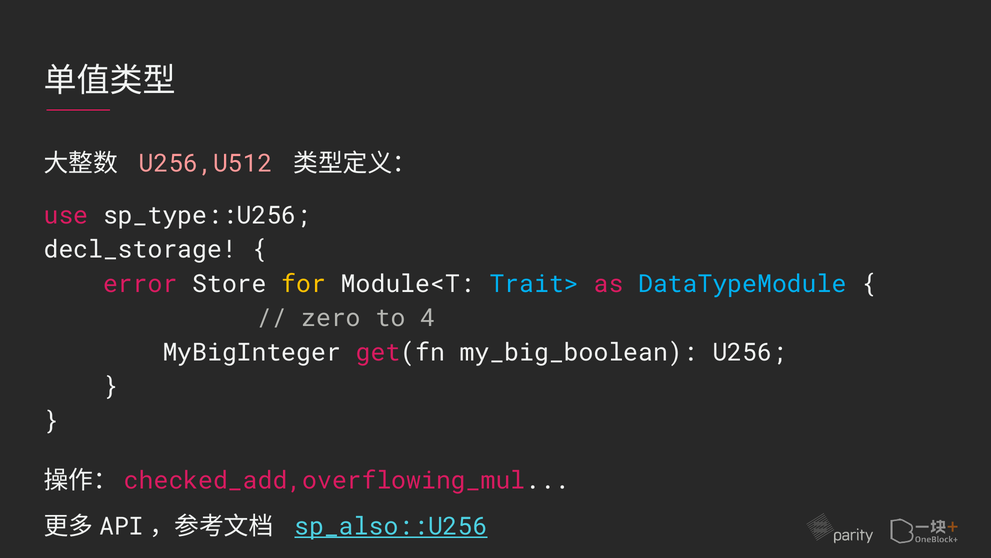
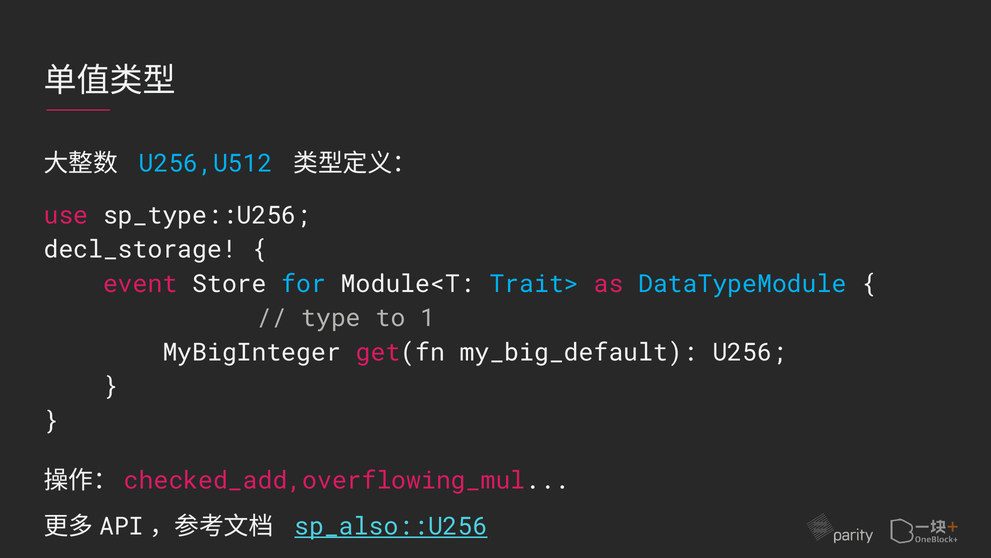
U256,U512 colour: pink -> light blue
error: error -> event
for colour: yellow -> light blue
zero: zero -> type
4: 4 -> 1
my_big_boolean: my_big_boolean -> my_big_default
